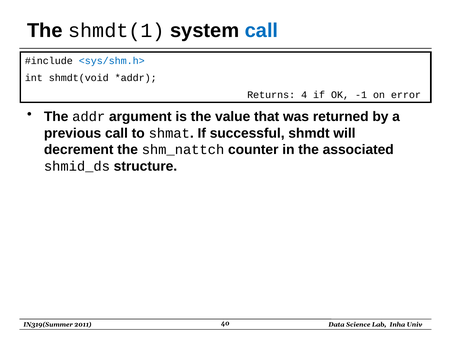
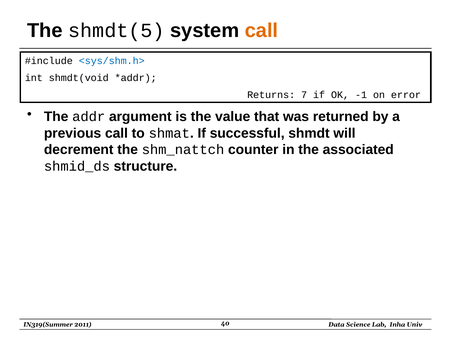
shmdt(1: shmdt(1 -> shmdt(5
call at (261, 31) colour: blue -> orange
4: 4 -> 7
